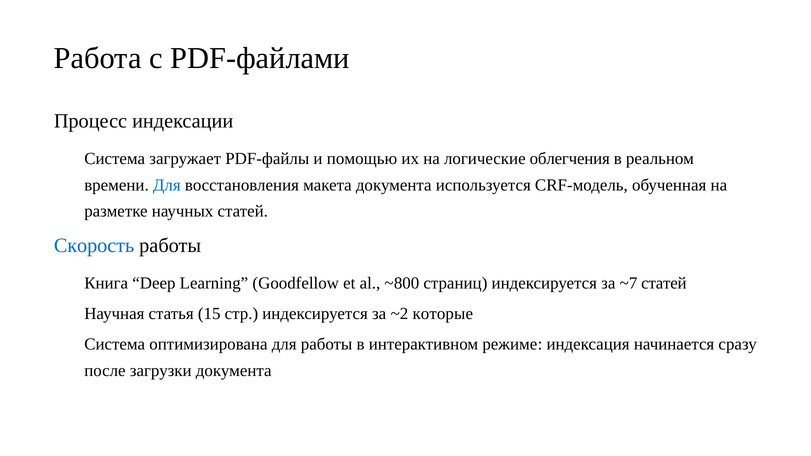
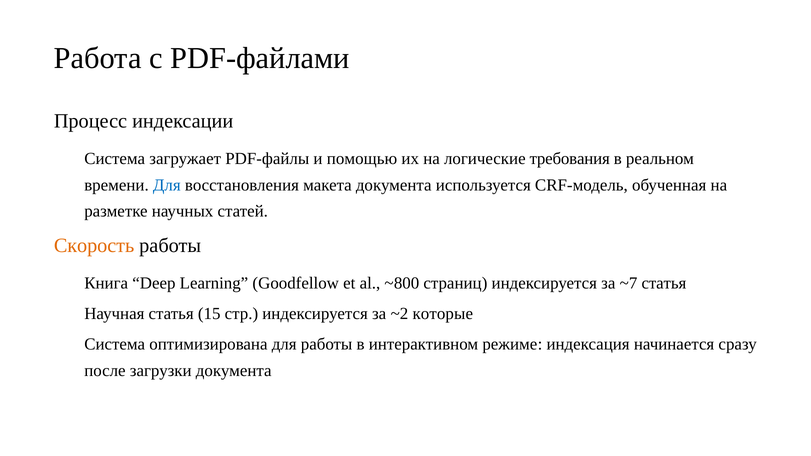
облегчения: облегчения -> требования
Скорость colour: blue -> orange
~7 статей: статей -> статья
